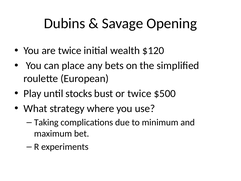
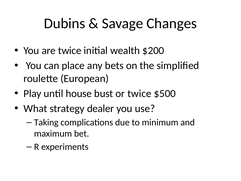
Opening: Opening -> Changes
$120: $120 -> $200
stocks: stocks -> house
where: where -> dealer
